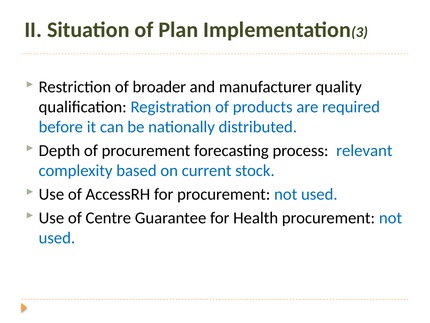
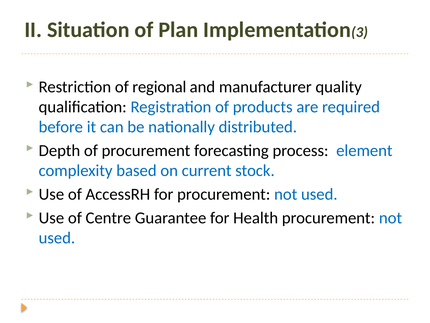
broader: broader -> regional
relevant: relevant -> element
